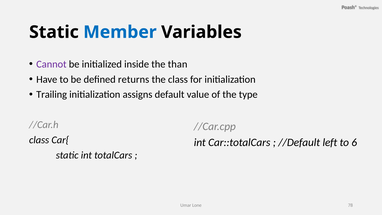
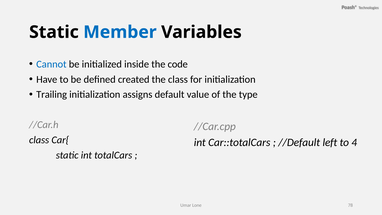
Cannot colour: purple -> blue
than: than -> code
returns: returns -> created
6: 6 -> 4
